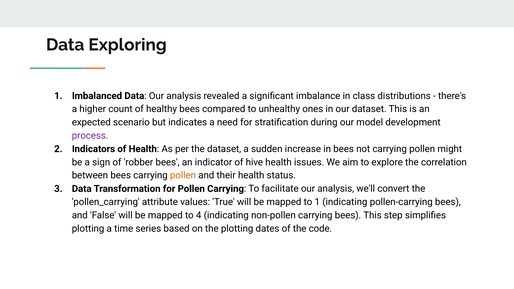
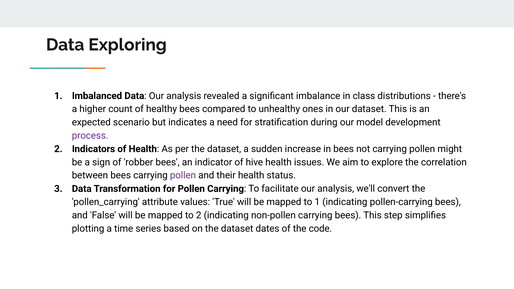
pollen at (183, 176) colour: orange -> purple
to 4: 4 -> 2
on the plotting: plotting -> dataset
